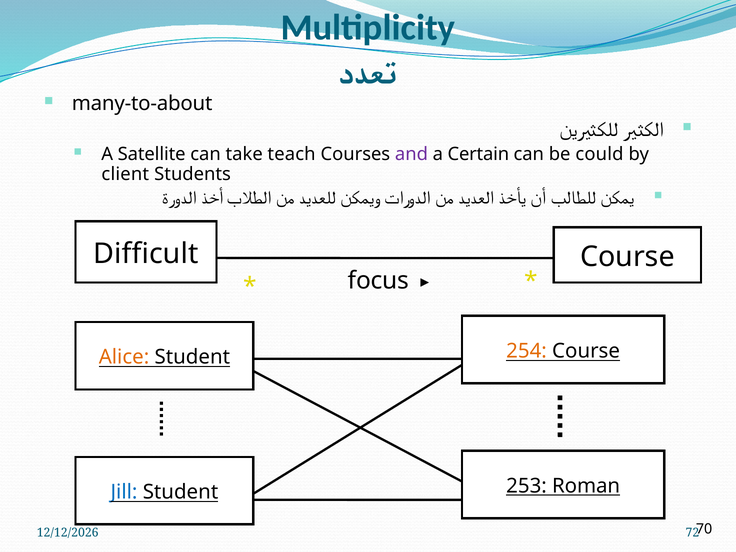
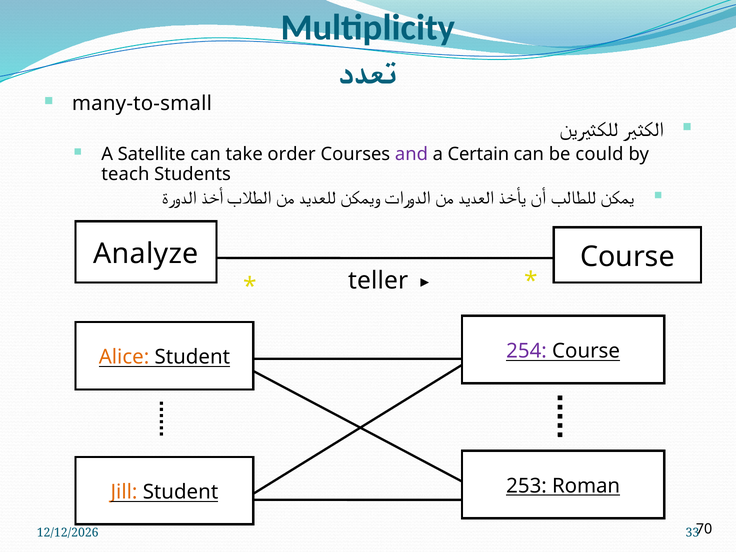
many-to-about: many-to-about -> many-to-small
teach: teach -> order
client: client -> teach
Difficult: Difficult -> Analyze
focus: focus -> teller
254 colour: orange -> purple
Jill colour: blue -> orange
72: 72 -> 33
